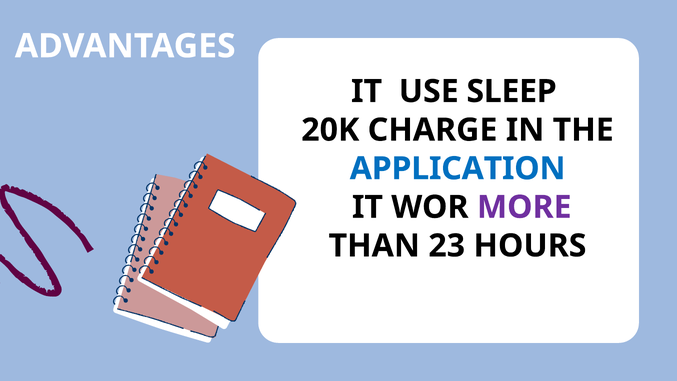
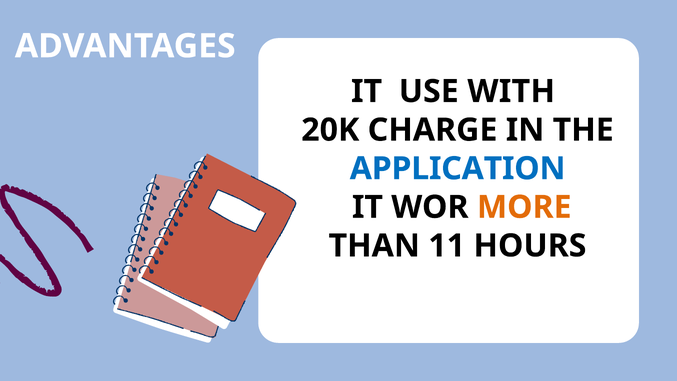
SLEEP: SLEEP -> WITH
MORE colour: purple -> orange
23: 23 -> 11
